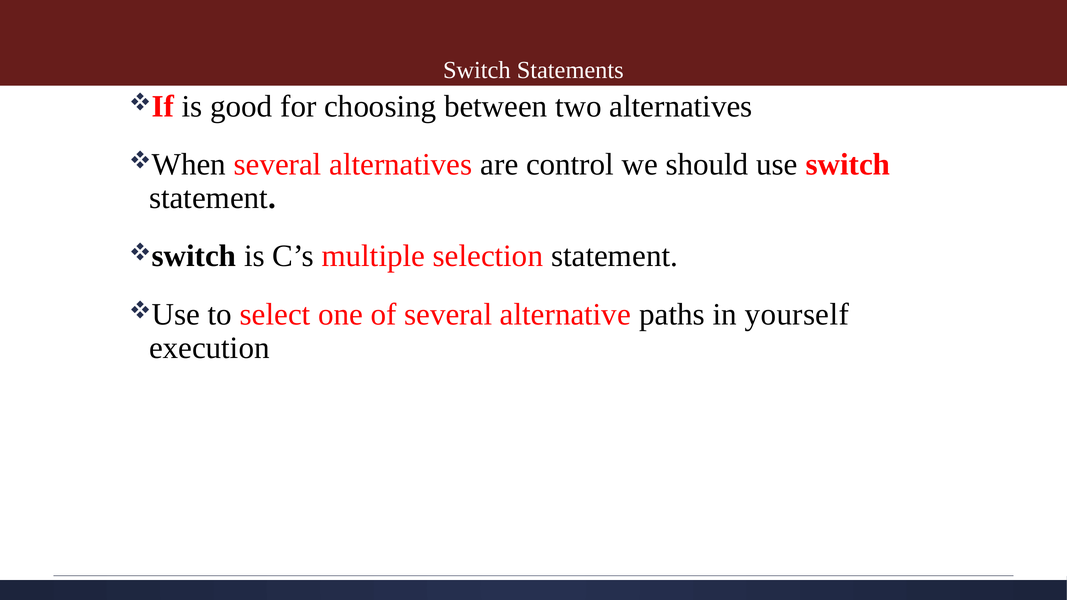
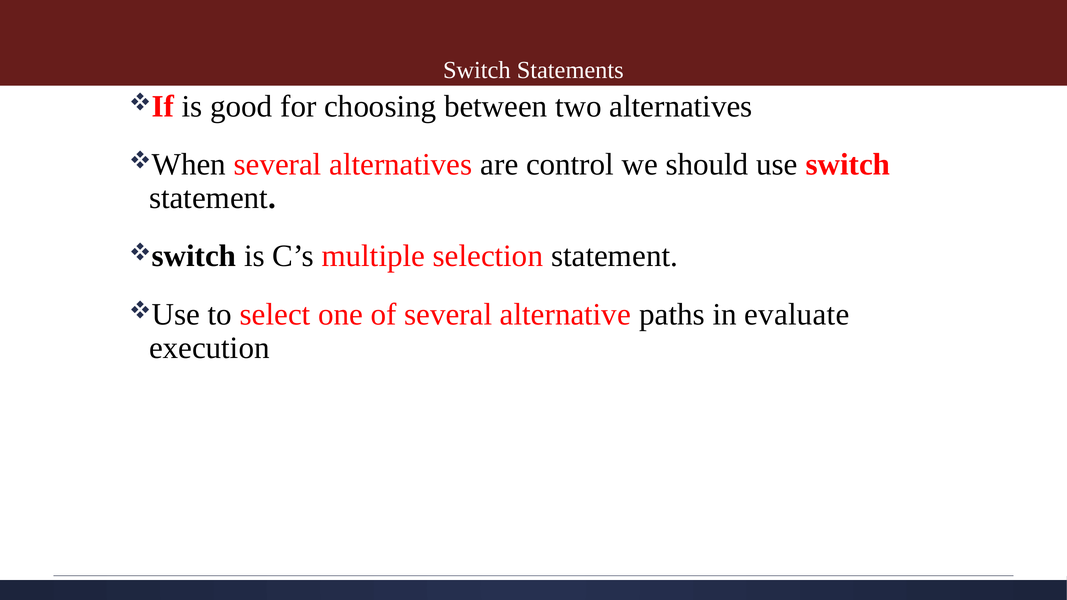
yourself: yourself -> evaluate
